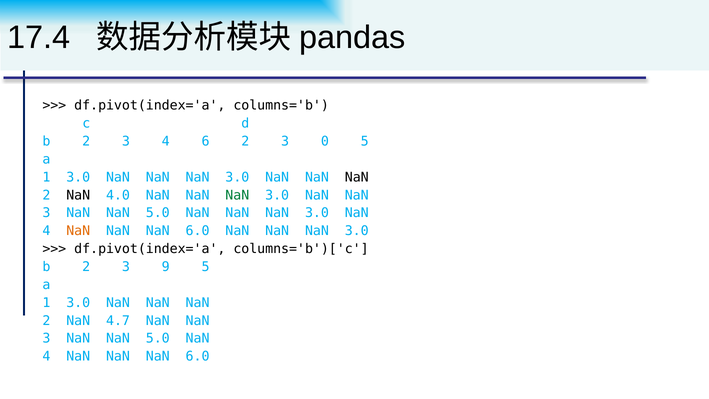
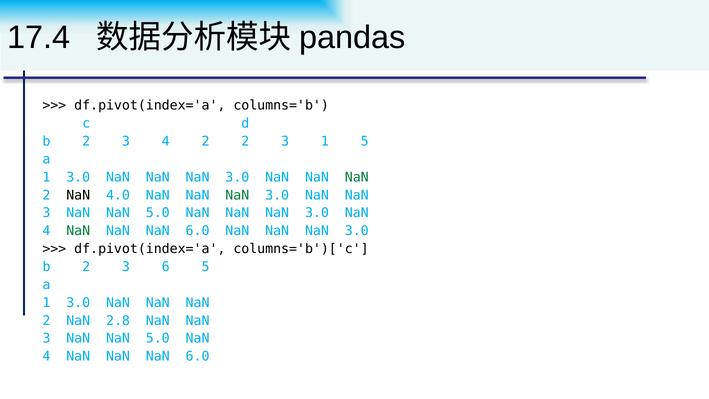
4 6: 6 -> 2
3 0: 0 -> 1
NaN at (357, 177) colour: black -> green
NaN at (78, 231) colour: orange -> green
9: 9 -> 6
4.7: 4.7 -> 2.8
